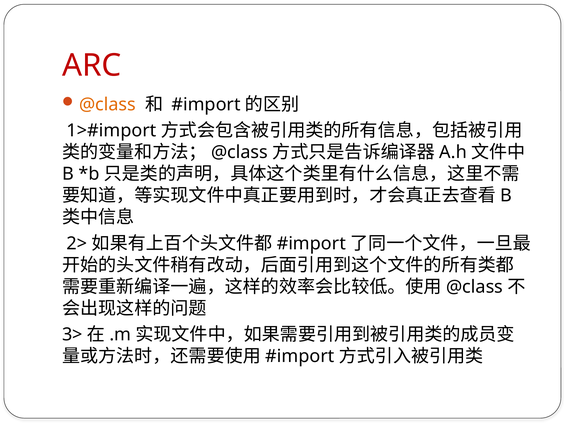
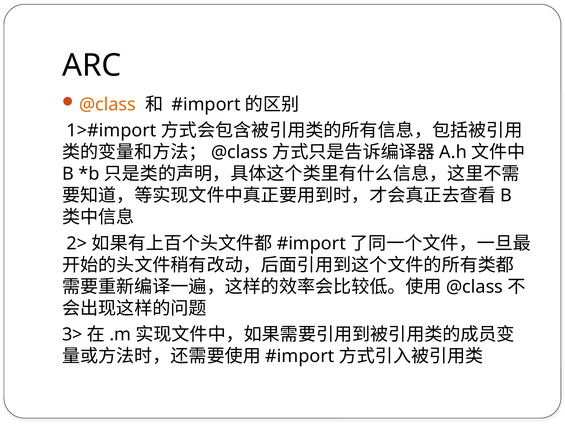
ARC colour: red -> black
